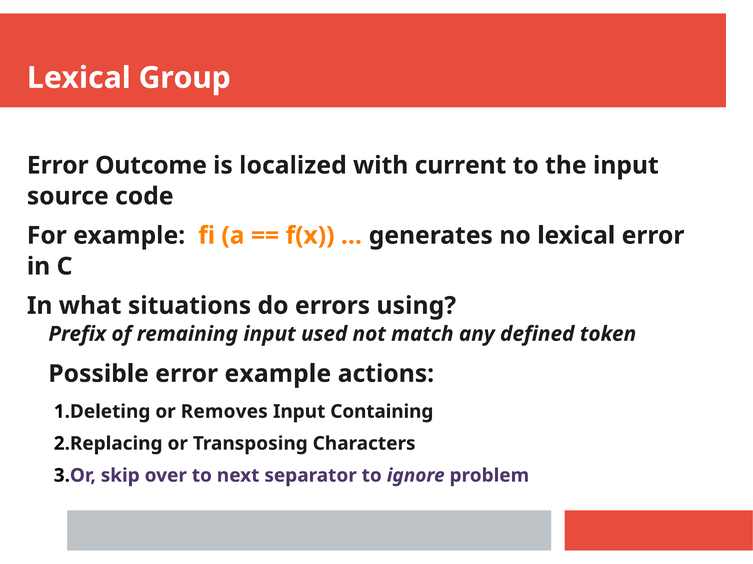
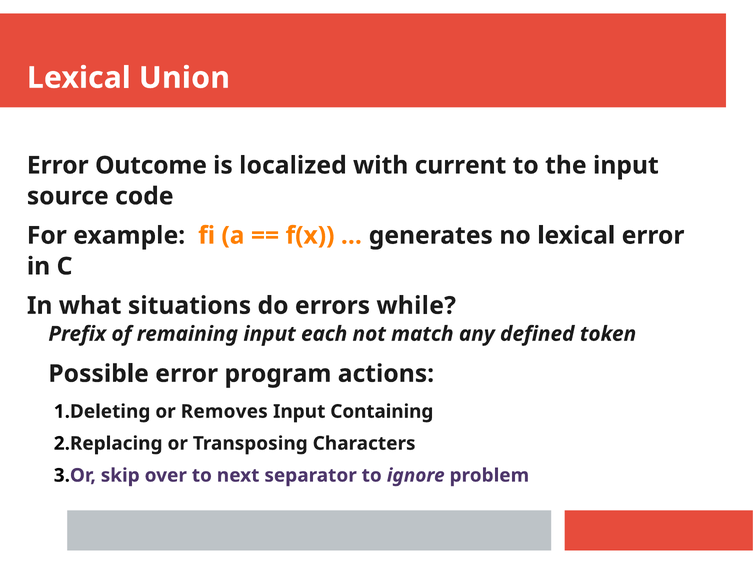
Group: Group -> Union
using: using -> while
used: used -> each
error example: example -> program
